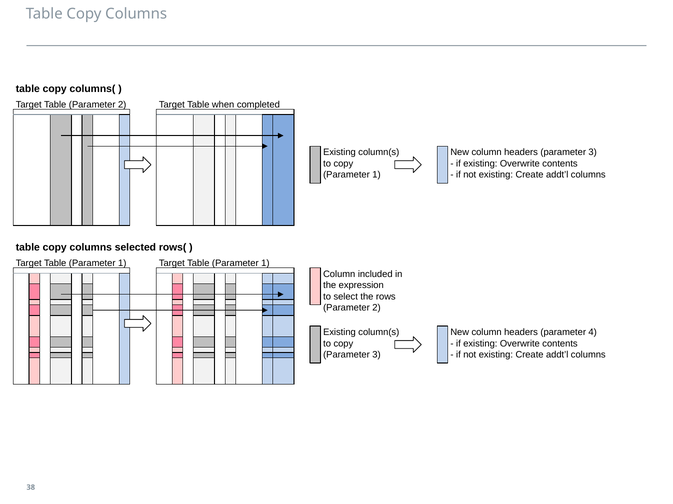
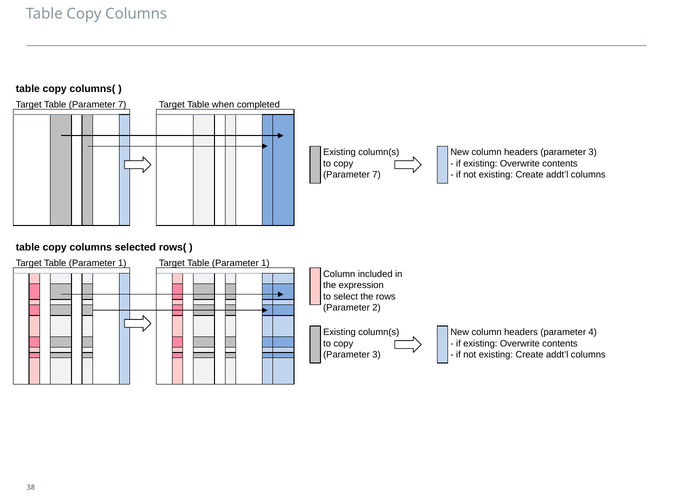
Table Parameter 2: 2 -> 7
1 at (376, 175): 1 -> 7
